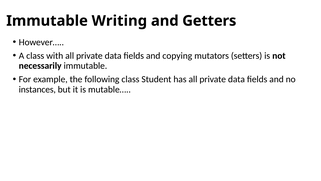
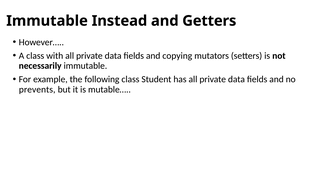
Writing: Writing -> Instead
instances: instances -> prevents
